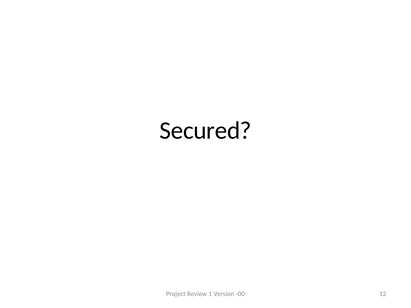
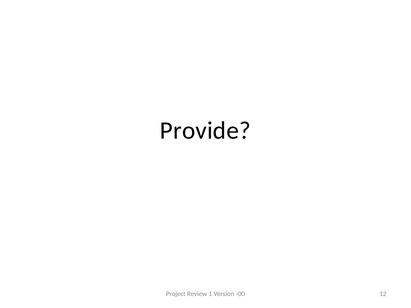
Secured: Secured -> Provide
